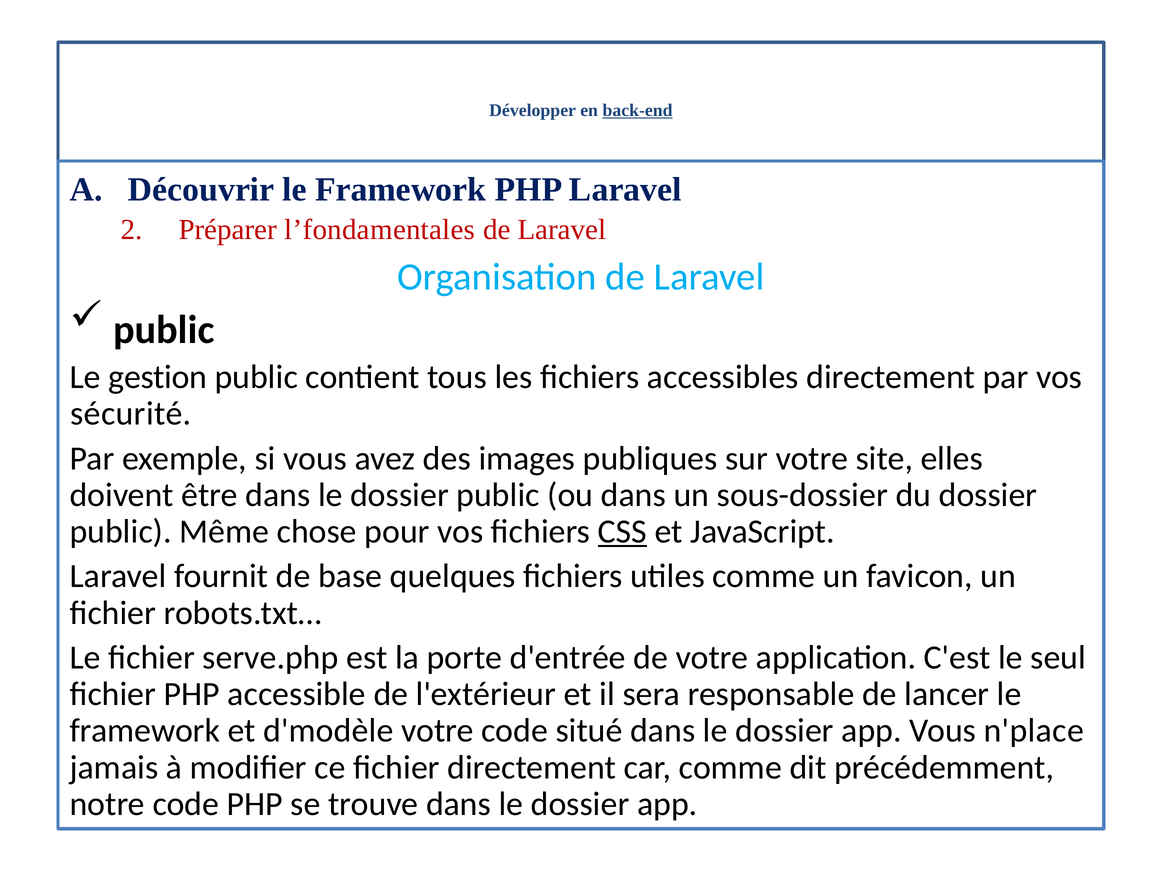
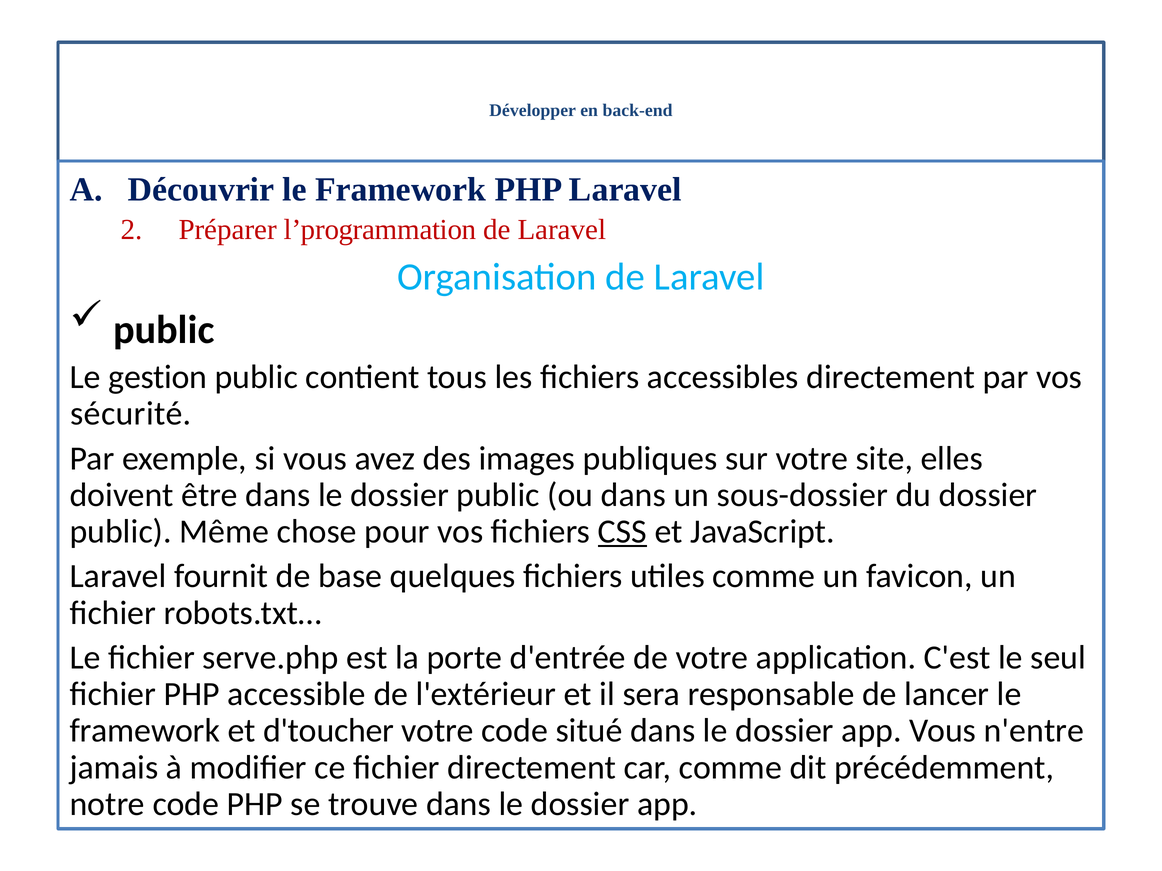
back-end underline: present -> none
l’fondamentales: l’fondamentales -> l’programmation
d'modèle: d'modèle -> d'toucher
n'place: n'place -> n'entre
